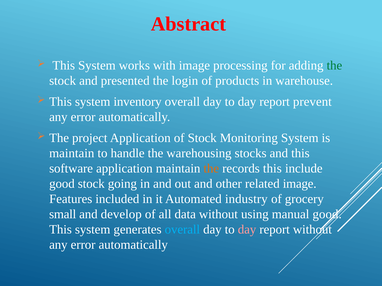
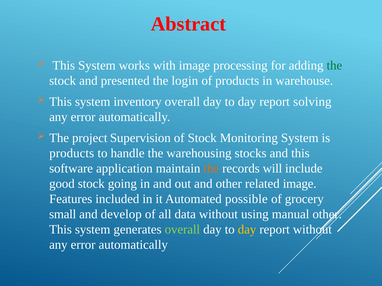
prevent: prevent -> solving
project Application: Application -> Supervision
maintain at (72, 153): maintain -> products
records this: this -> will
industry: industry -> possible
manual good: good -> other
overall at (182, 230) colour: light blue -> light green
day at (247, 230) colour: pink -> yellow
